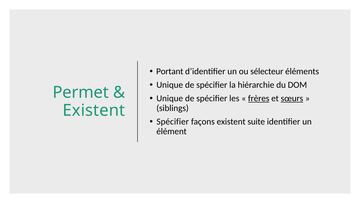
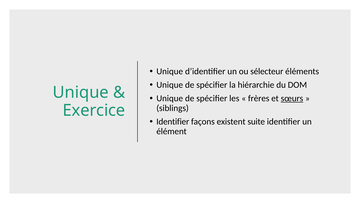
Portant at (170, 71): Portant -> Unique
Permet at (81, 92): Permet -> Unique
frères underline: present -> none
Existent at (94, 110): Existent -> Exercice
Spécifier at (173, 121): Spécifier -> Identifier
